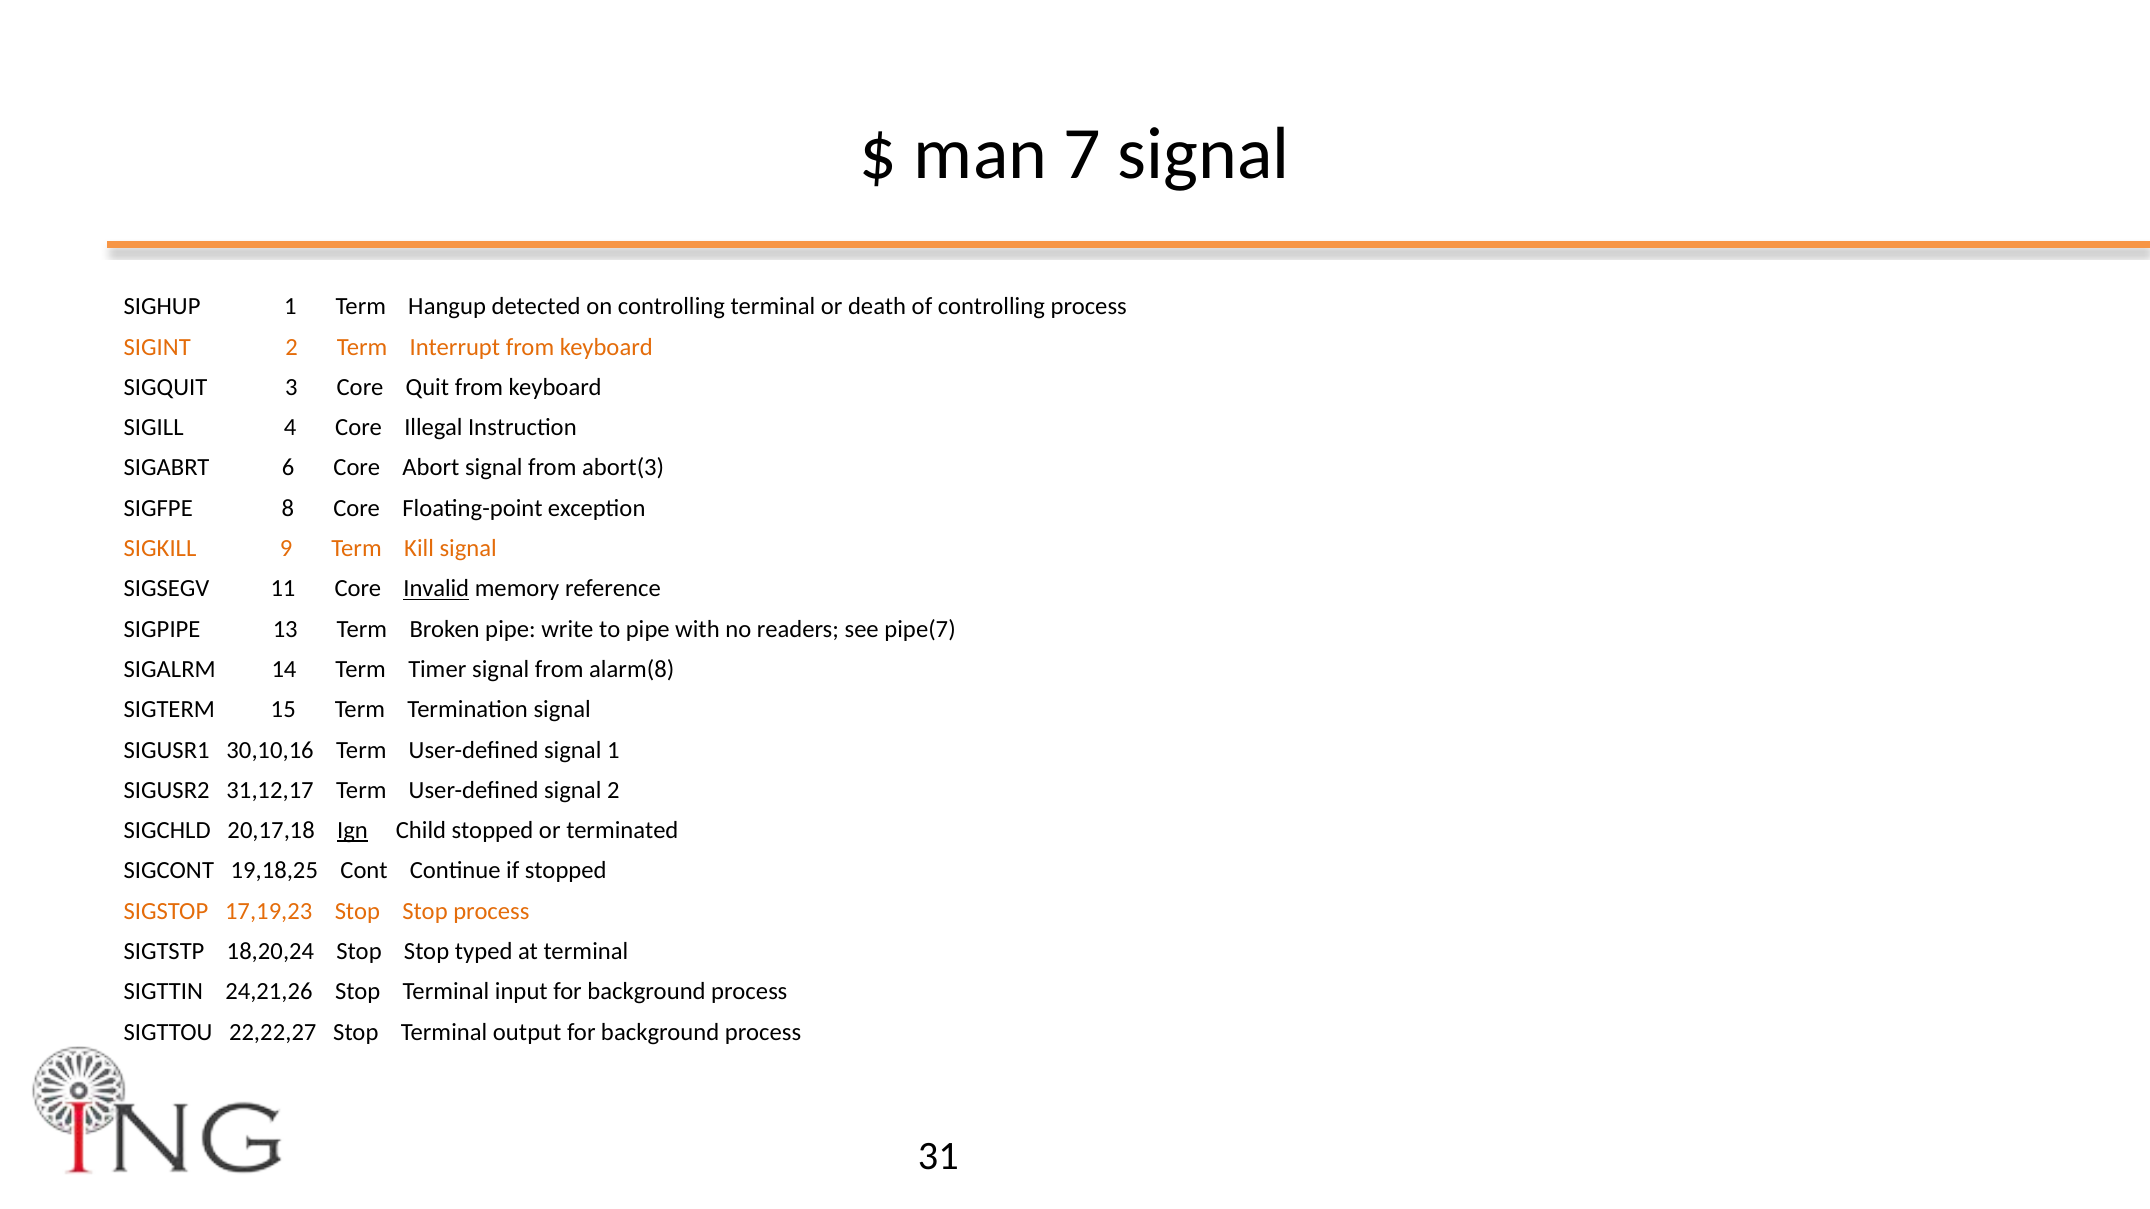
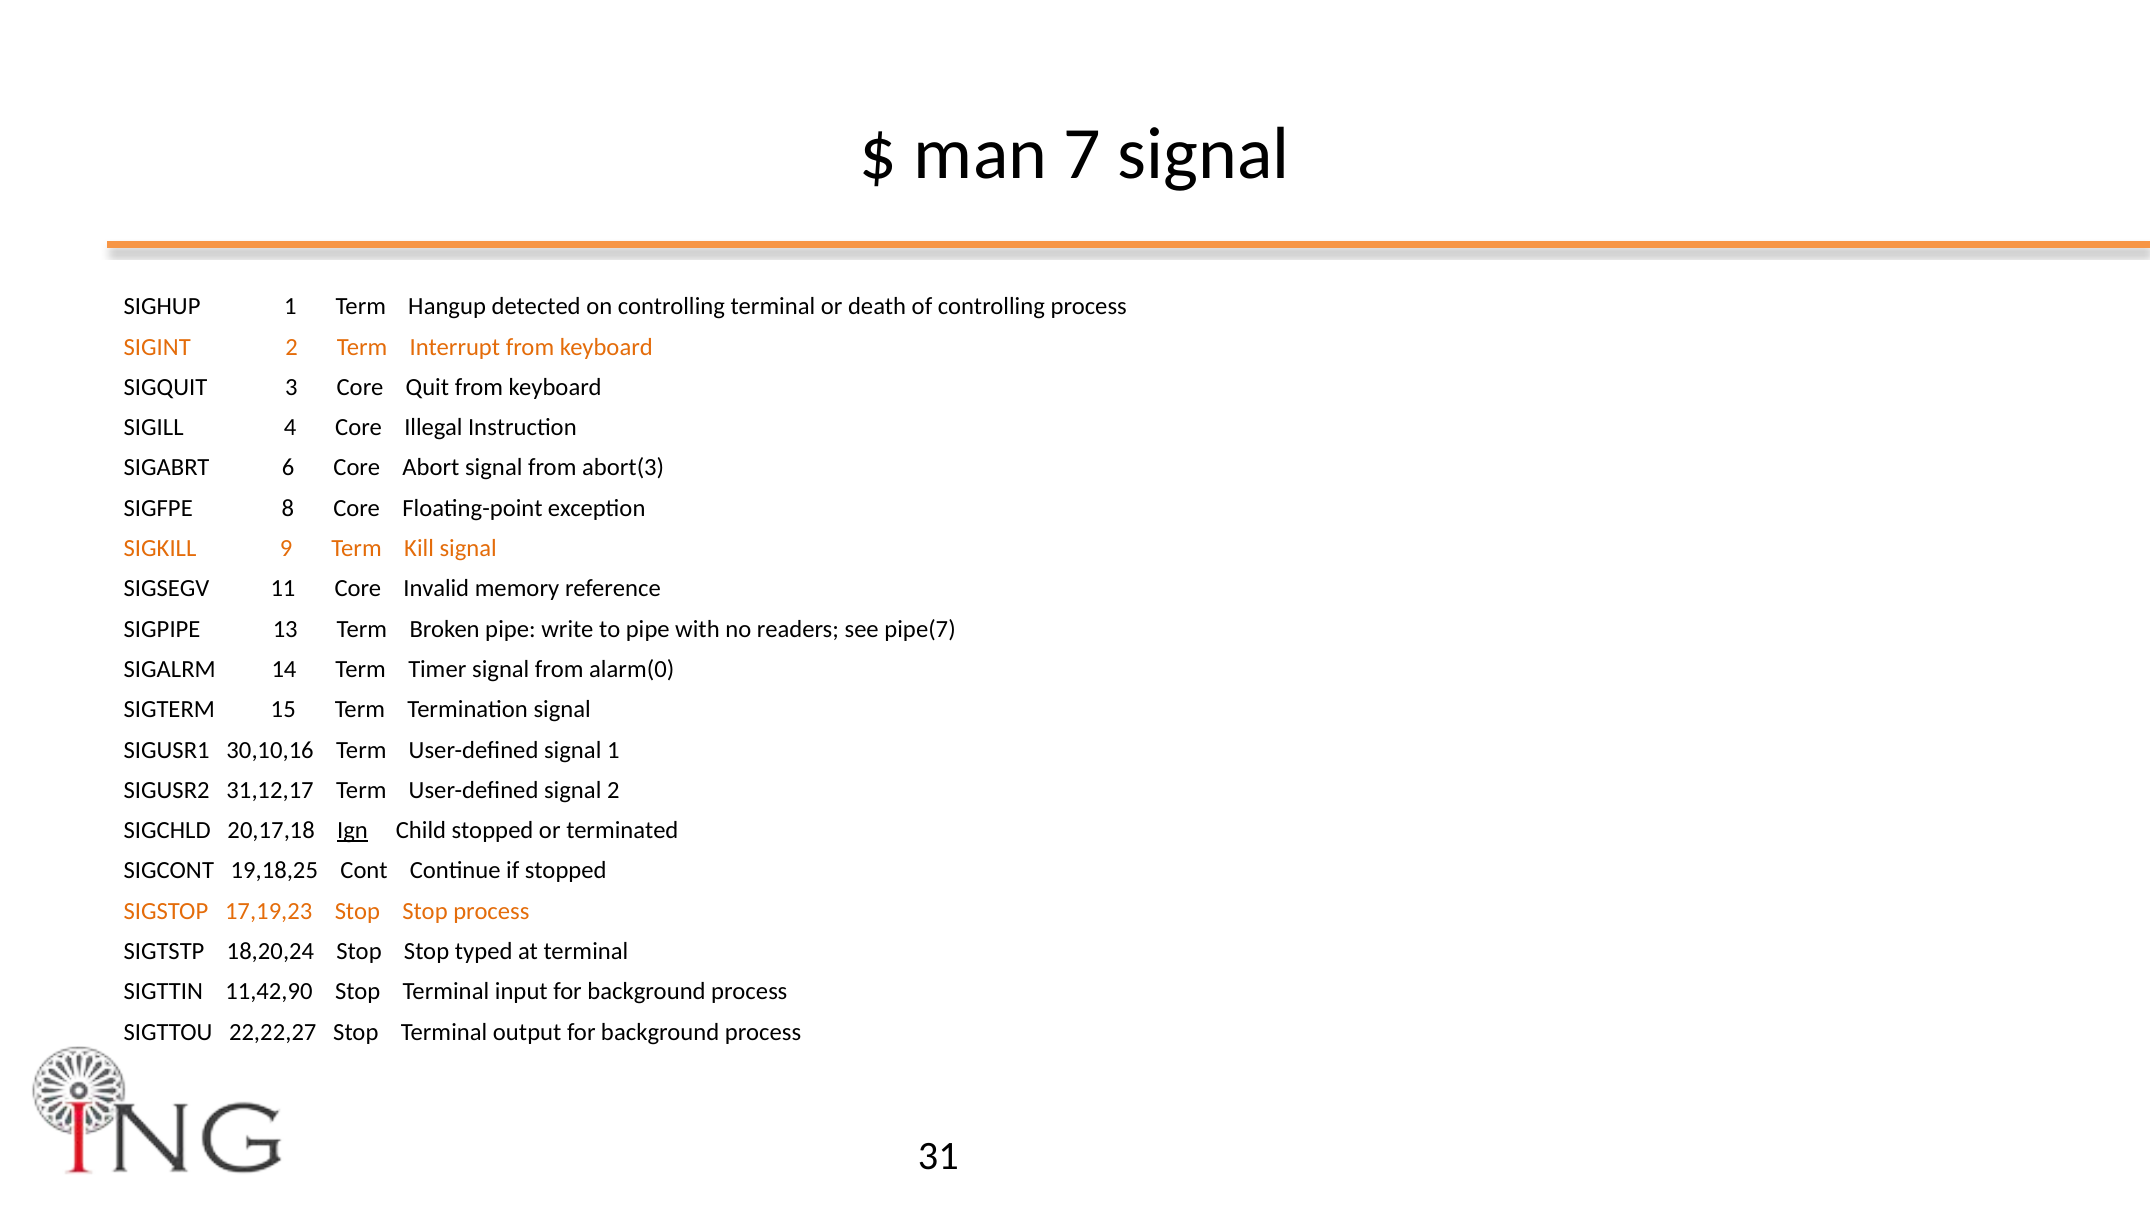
Invalid underline: present -> none
alarm(8: alarm(8 -> alarm(0
24,21,26: 24,21,26 -> 11,42,90
